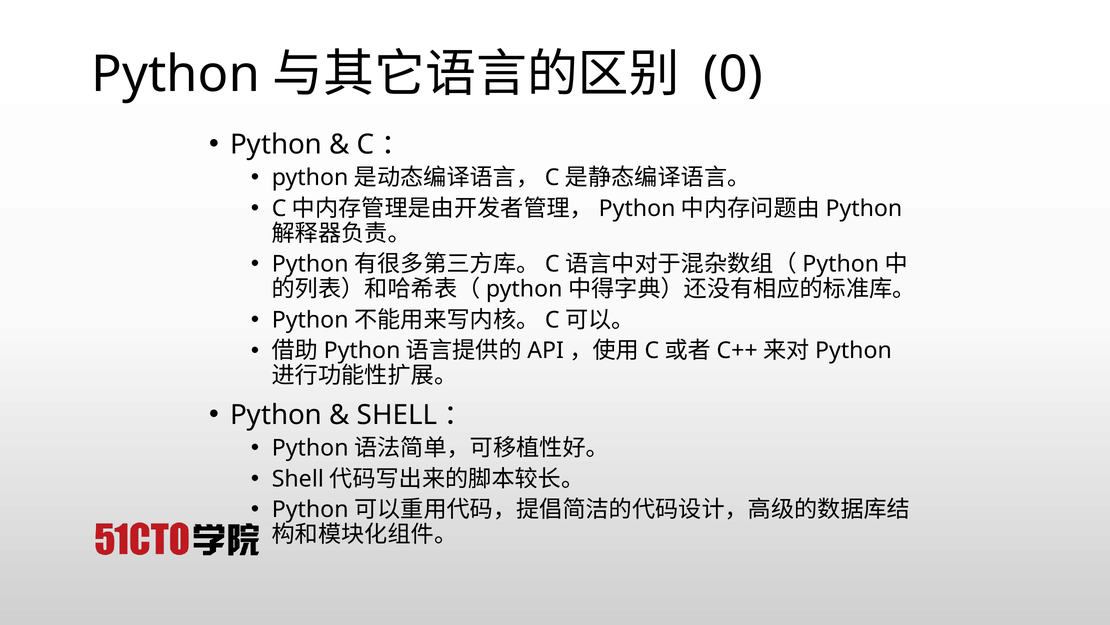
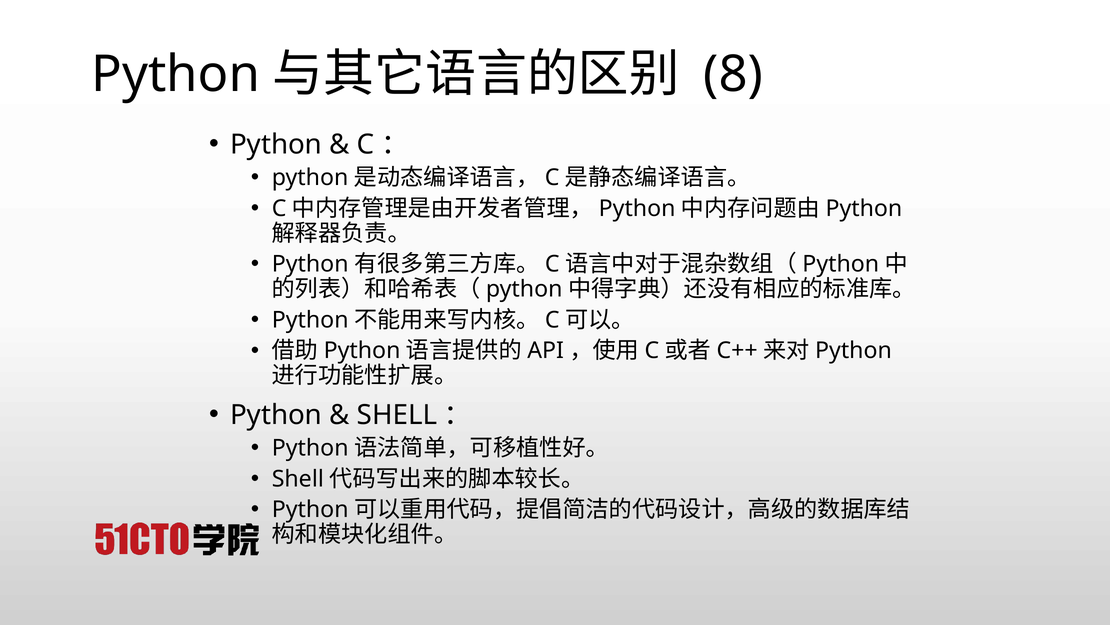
0: 0 -> 8
